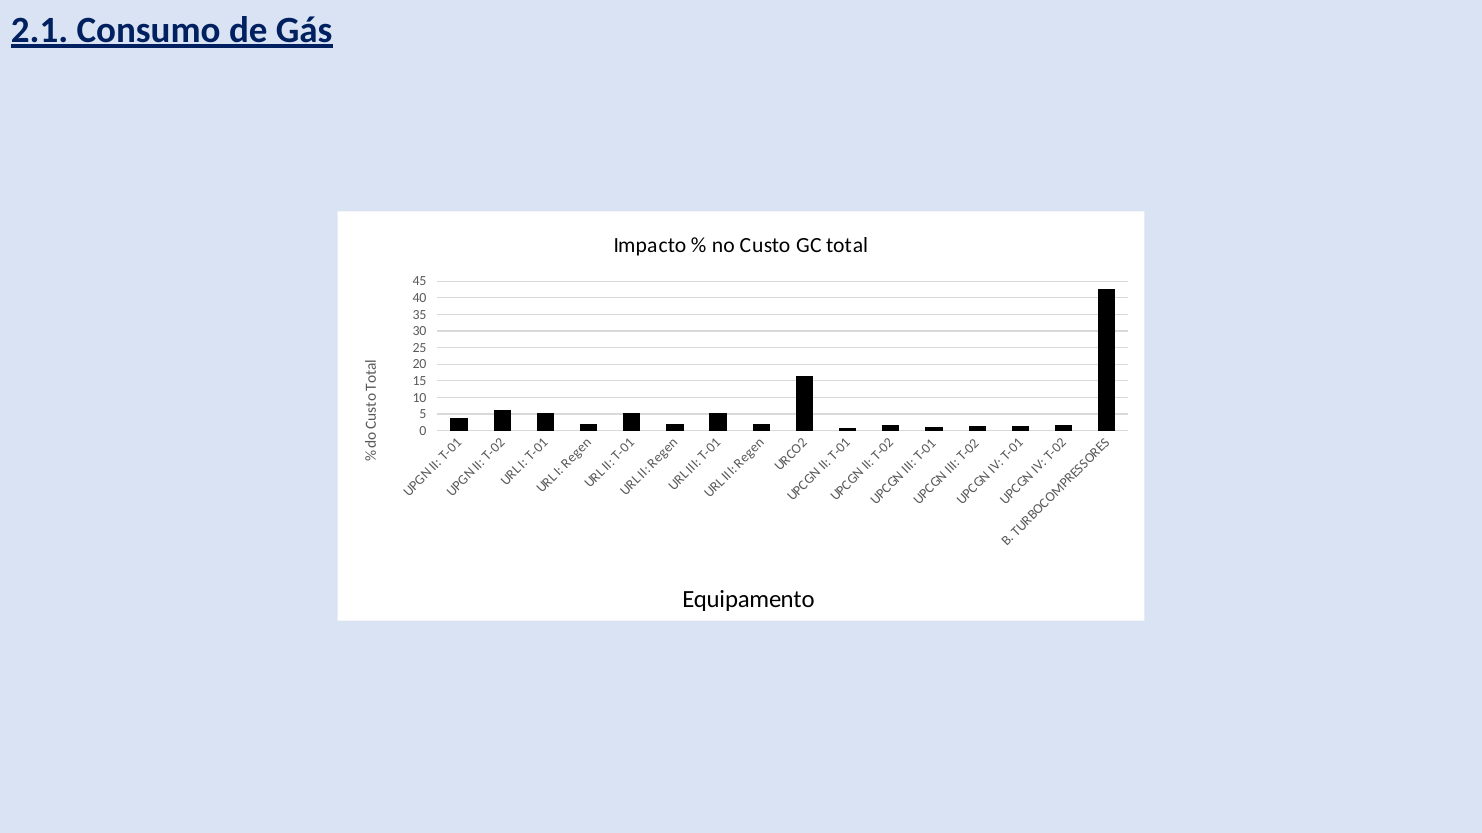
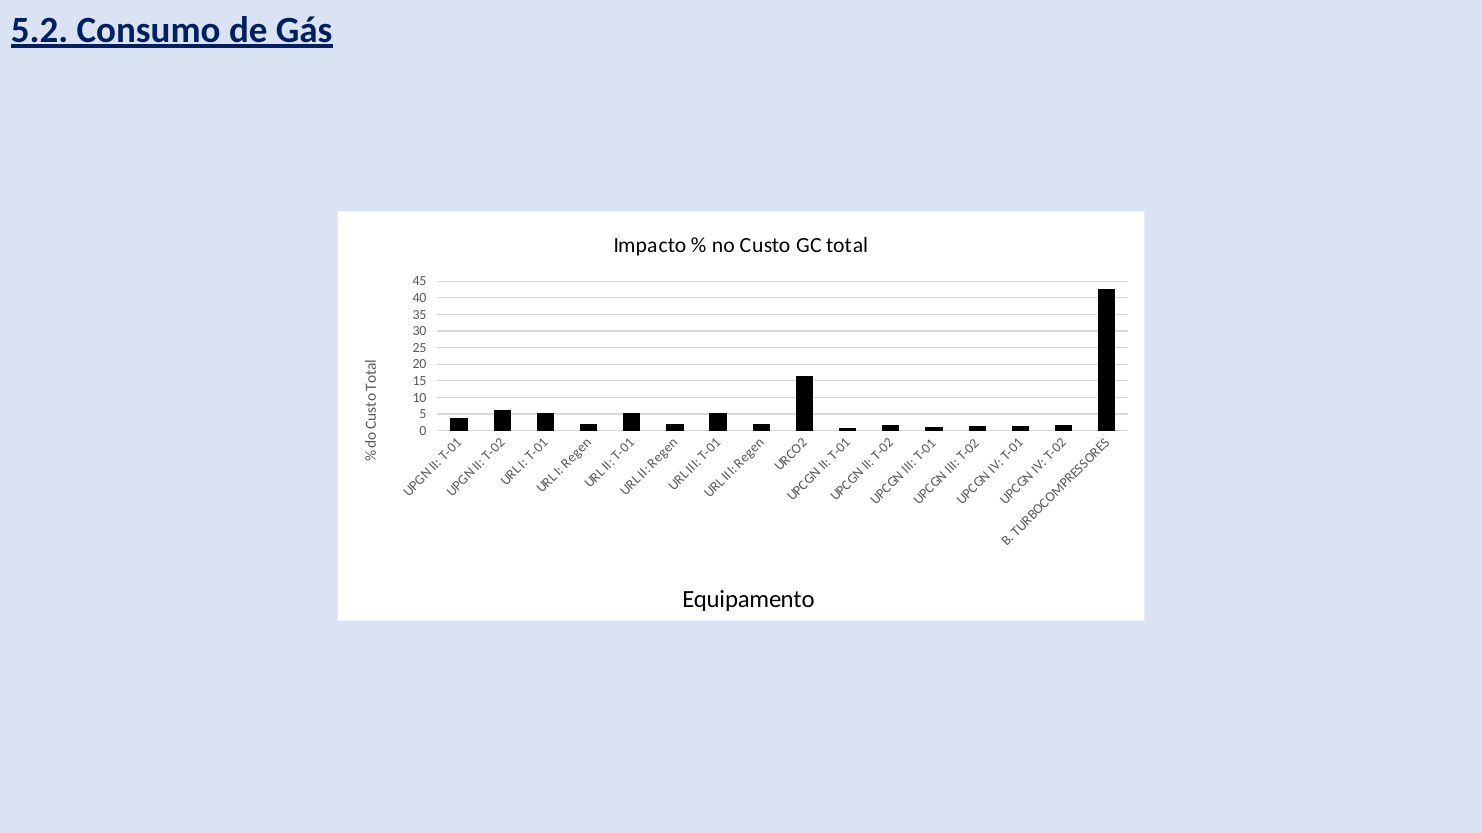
2.1: 2.1 -> 5.2
